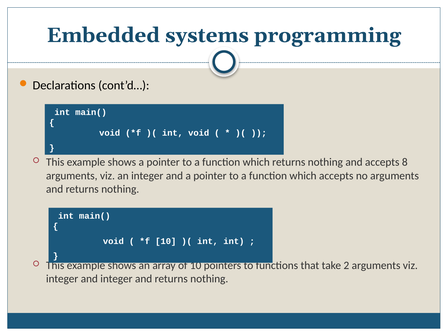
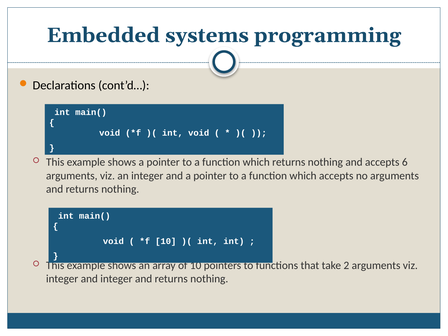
8: 8 -> 6
